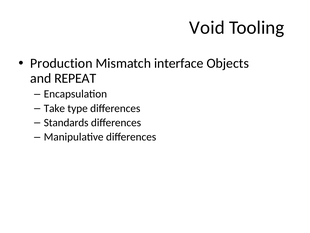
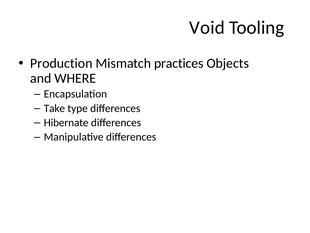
interface: interface -> practices
REPEAT: REPEAT -> WHERE
Standards: Standards -> Hibernate
